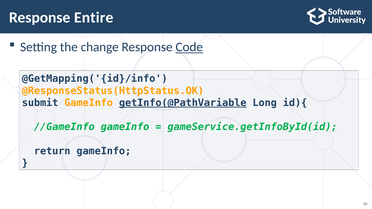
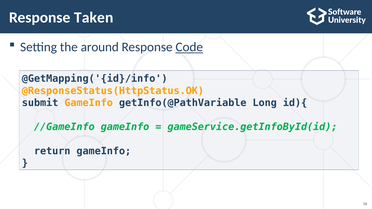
Entire: Entire -> Taken
change: change -> around
getInfo(@PathVariable underline: present -> none
